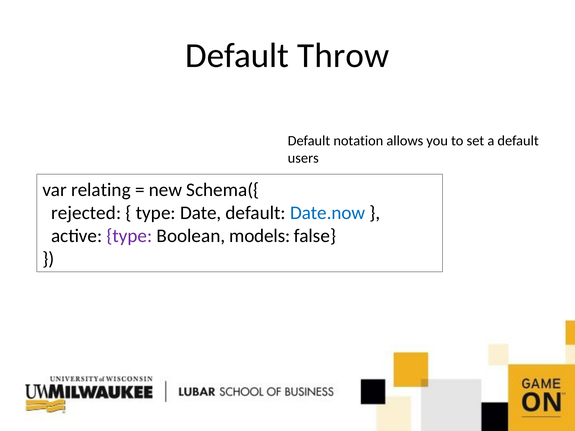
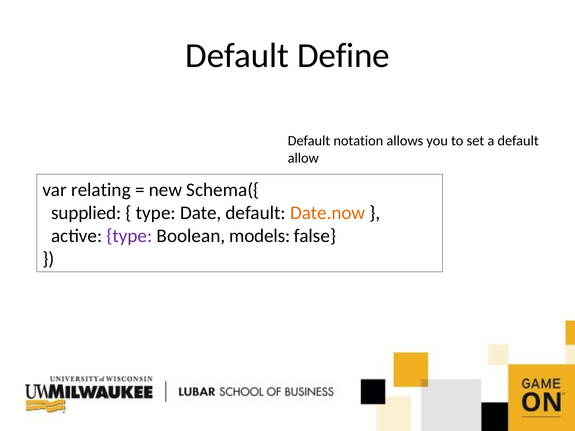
Throw: Throw -> Define
users: users -> allow
rejected: rejected -> supplied
Date.now colour: blue -> orange
